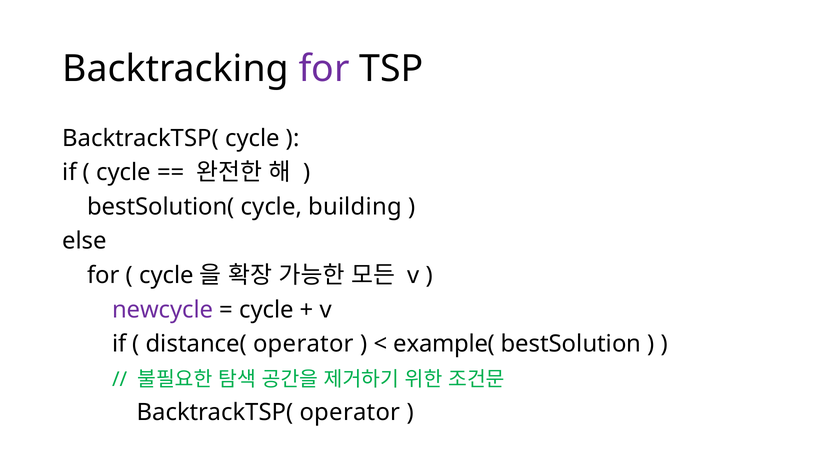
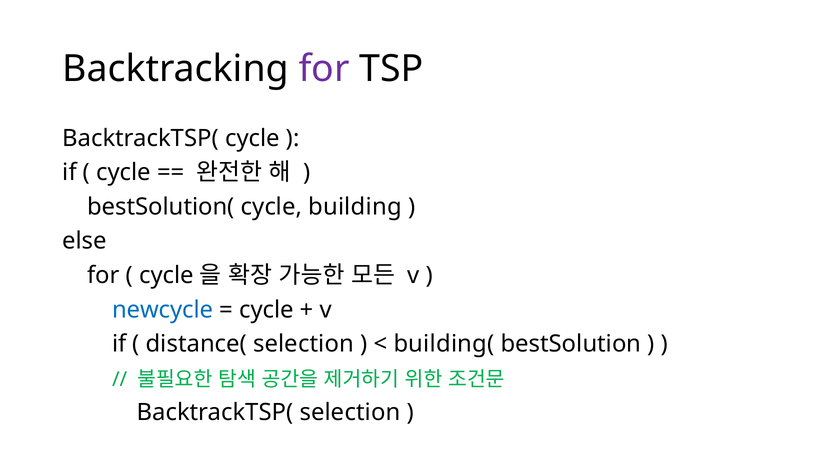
newcycle colour: purple -> blue
distance( operator: operator -> selection
example(: example( -> building(
BacktrackTSP( operator: operator -> selection
